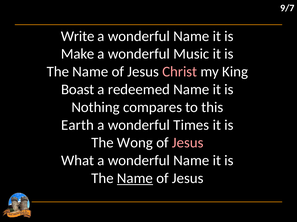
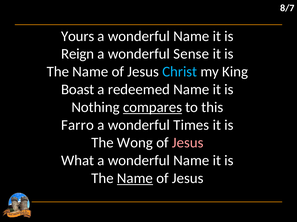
9/7: 9/7 -> 8/7
Write: Write -> Yours
Make: Make -> Reign
Music: Music -> Sense
Christ colour: pink -> light blue
compares underline: none -> present
Earth: Earth -> Farro
